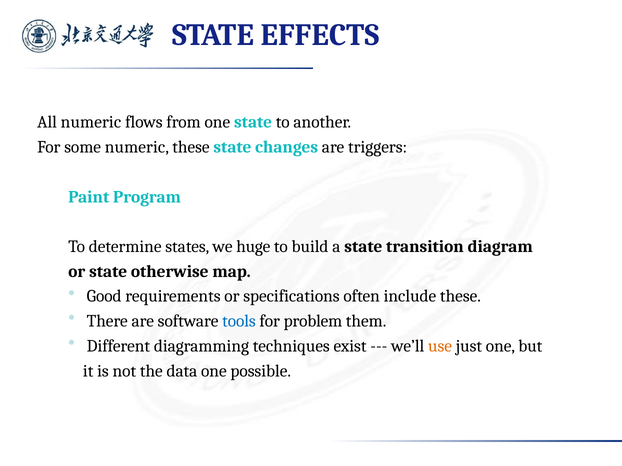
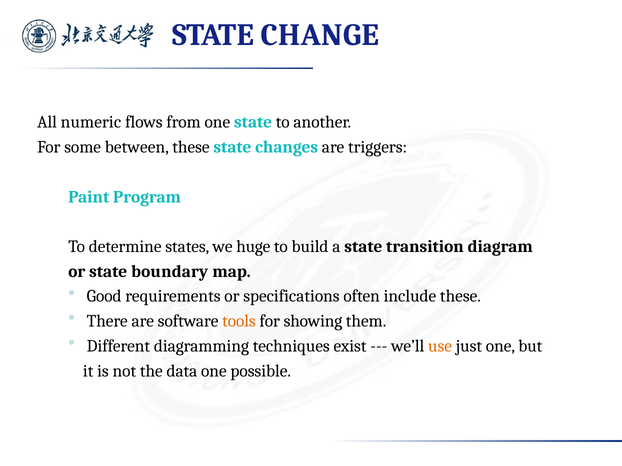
EFFECTS: EFFECTS -> CHANGE
some numeric: numeric -> between
otherwise: otherwise -> boundary
tools colour: blue -> orange
problem: problem -> showing
